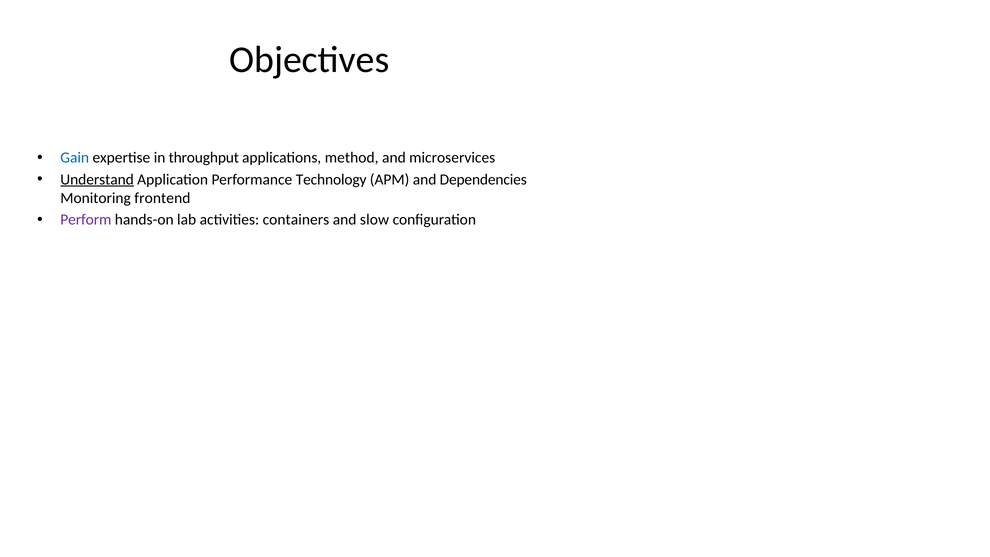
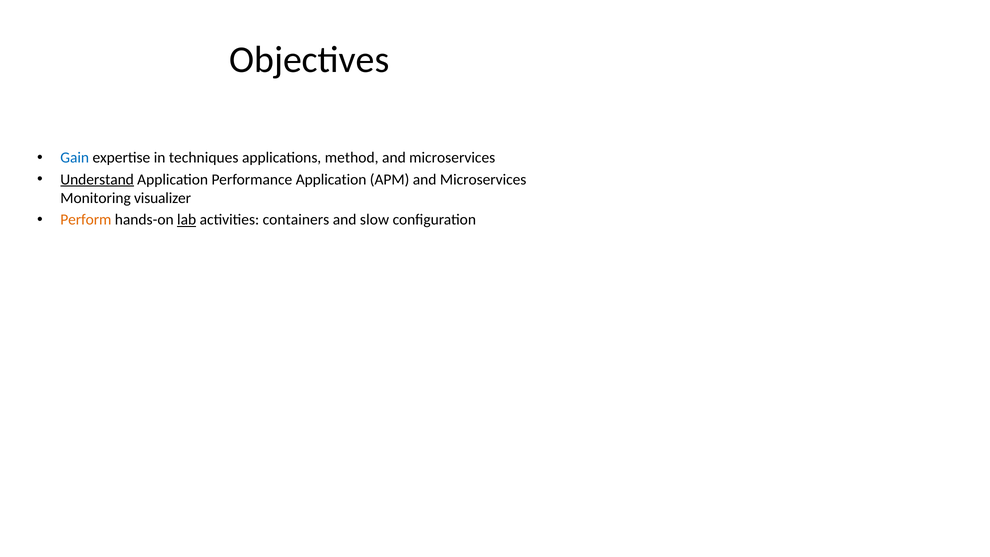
throughput: throughput -> techniques
Performance Technology: Technology -> Application
APM and Dependencies: Dependencies -> Microservices
frontend: frontend -> visualizer
Perform colour: purple -> orange
lab underline: none -> present
